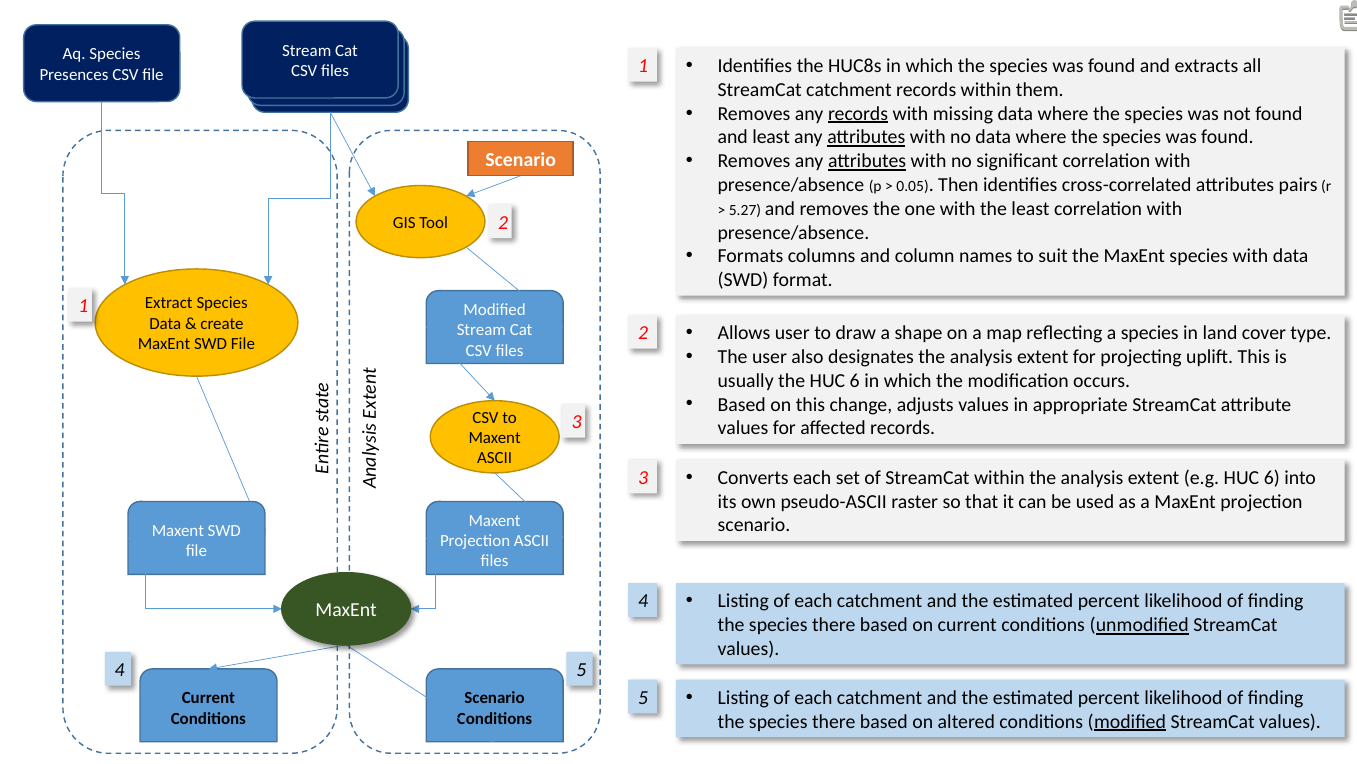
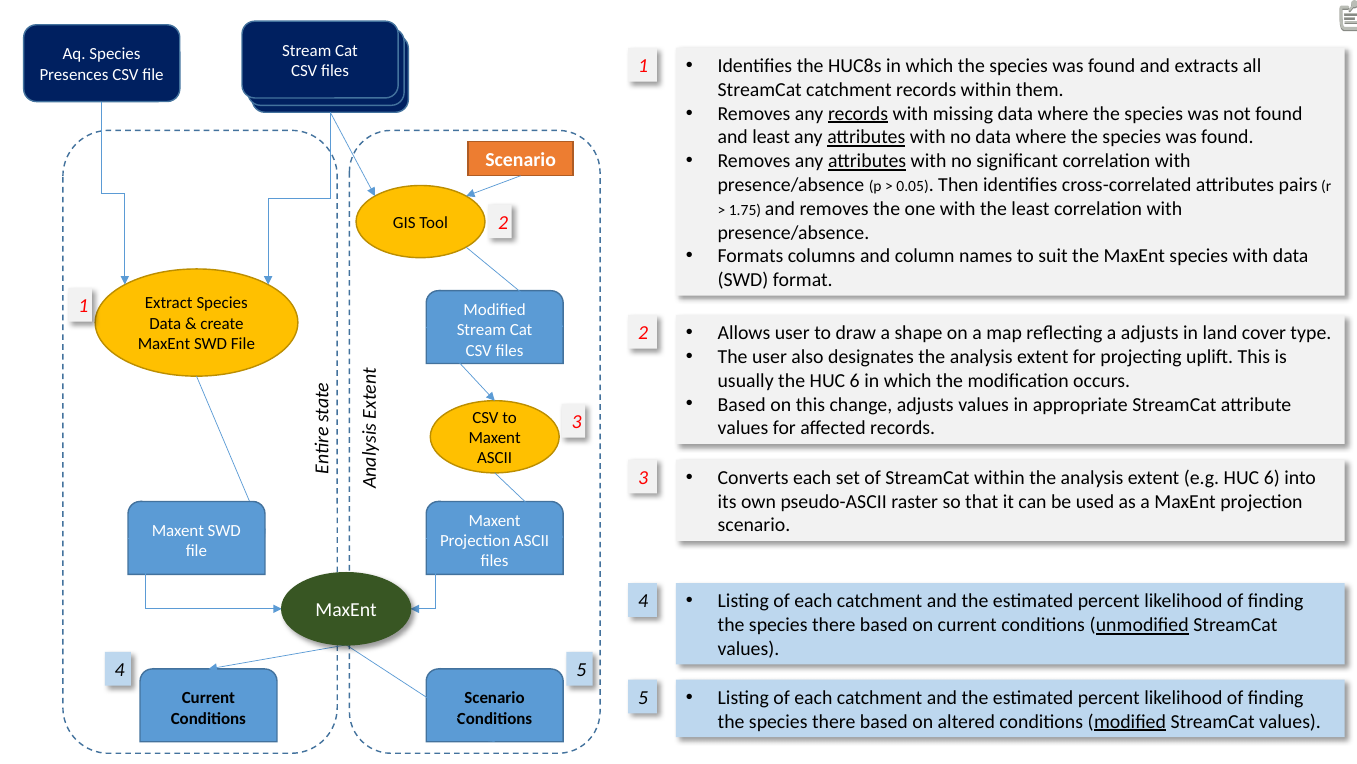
5.27: 5.27 -> 1.75
a species: species -> adjusts
